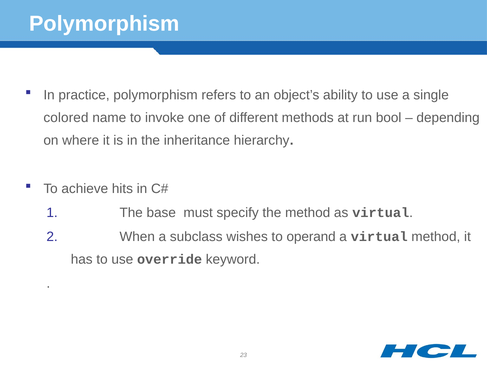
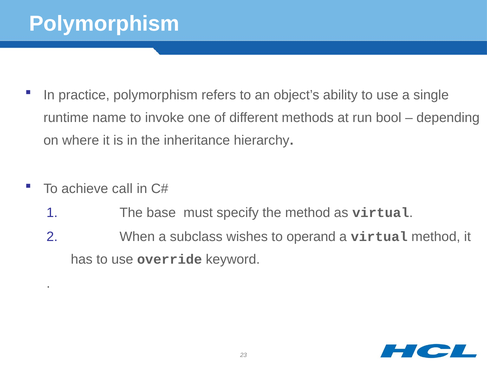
colored: colored -> runtime
hits: hits -> call
